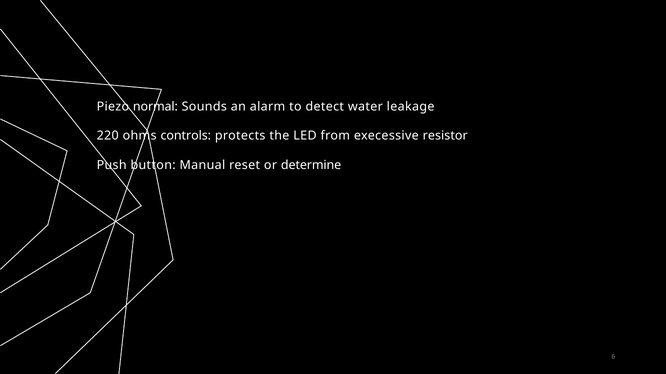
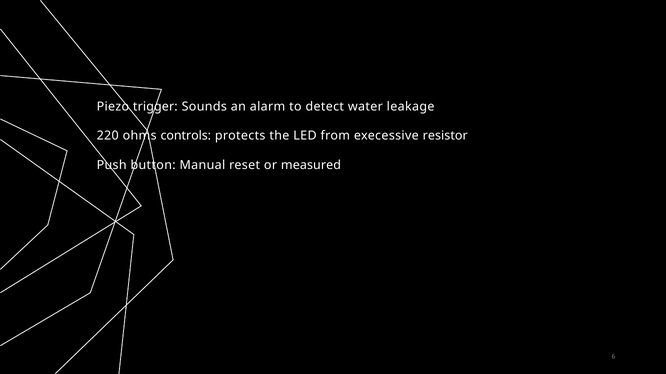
normal: normal -> trigger
determine: determine -> measured
